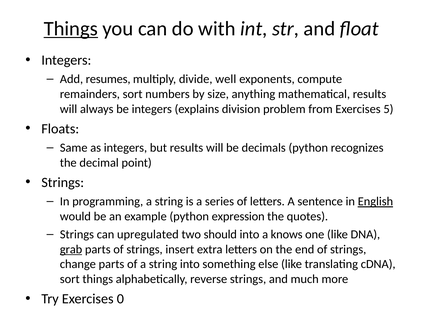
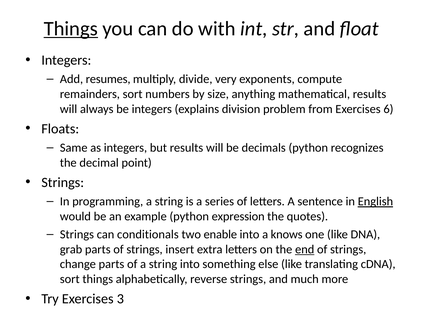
well: well -> very
5: 5 -> 6
upregulated: upregulated -> conditionals
should: should -> enable
grab underline: present -> none
end underline: none -> present
0: 0 -> 3
